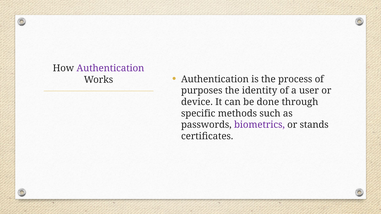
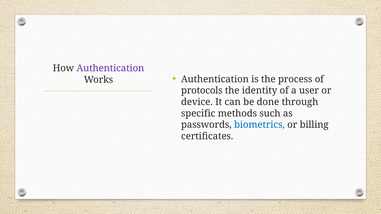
purposes: purposes -> protocols
biometrics colour: purple -> blue
stands: stands -> billing
